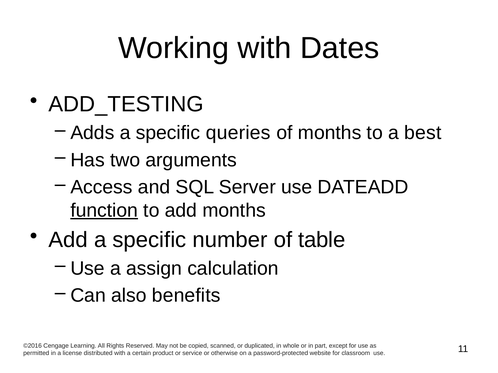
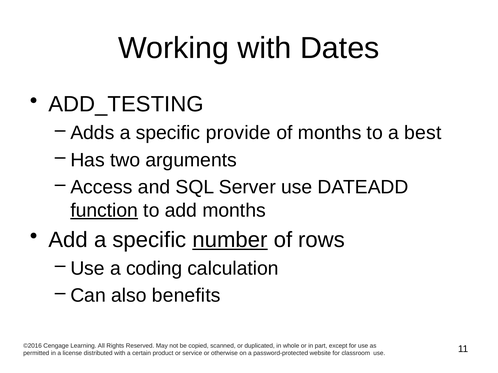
queries: queries -> provide
number underline: none -> present
table: table -> rows
assign: assign -> coding
